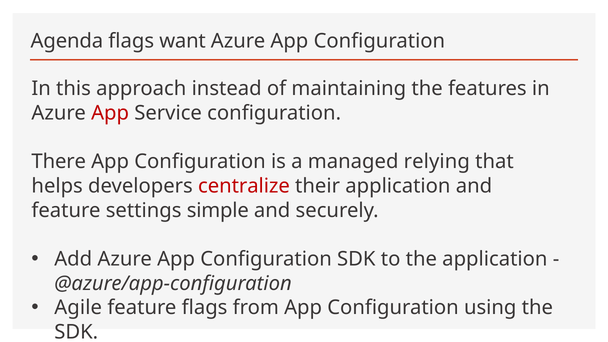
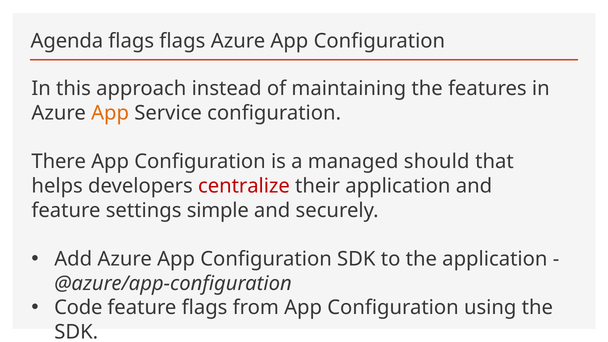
flags want: want -> flags
App at (110, 113) colour: red -> orange
relying: relying -> should
Agile: Agile -> Code
